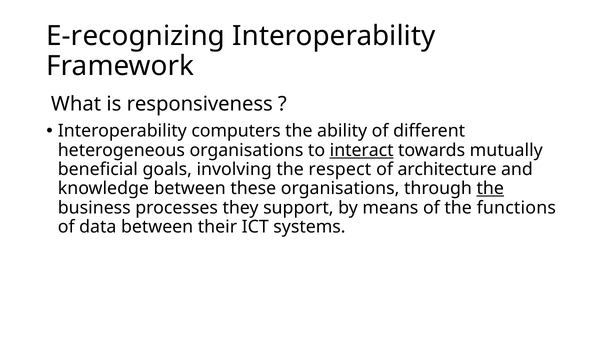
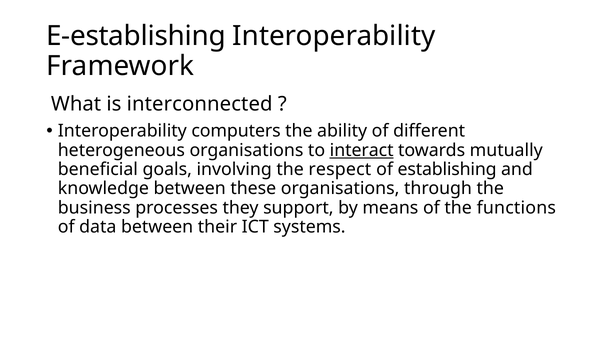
E-recognizing: E-recognizing -> E-establishing
responsiveness: responsiveness -> interconnected
architecture: architecture -> establishing
the at (490, 189) underline: present -> none
